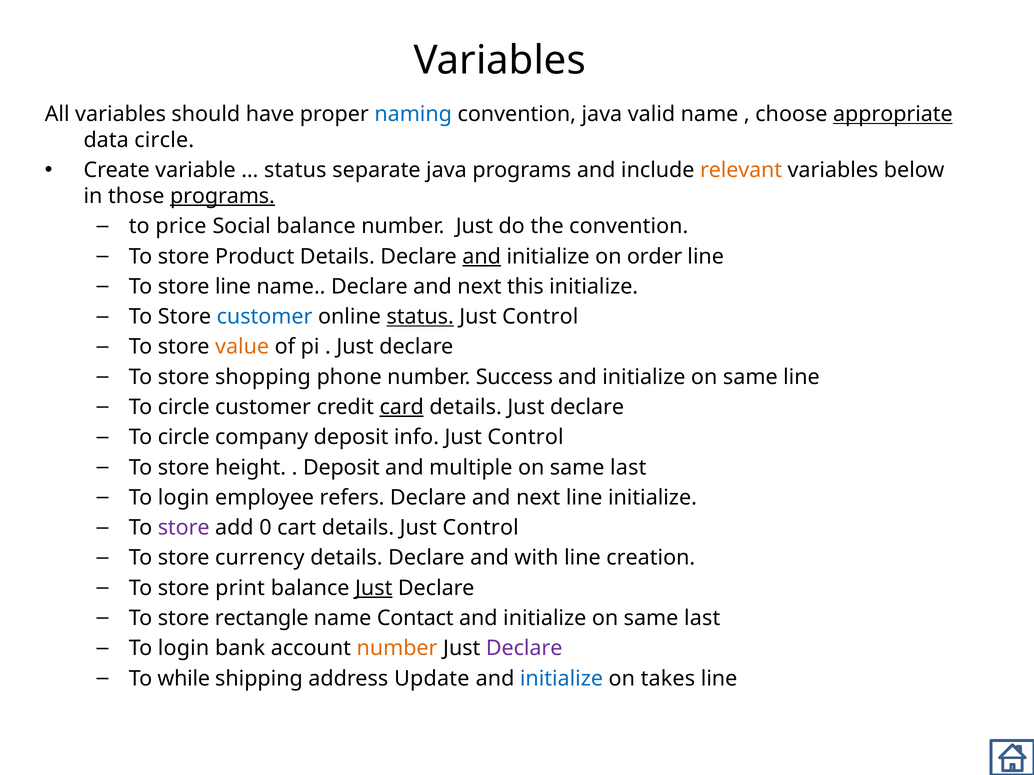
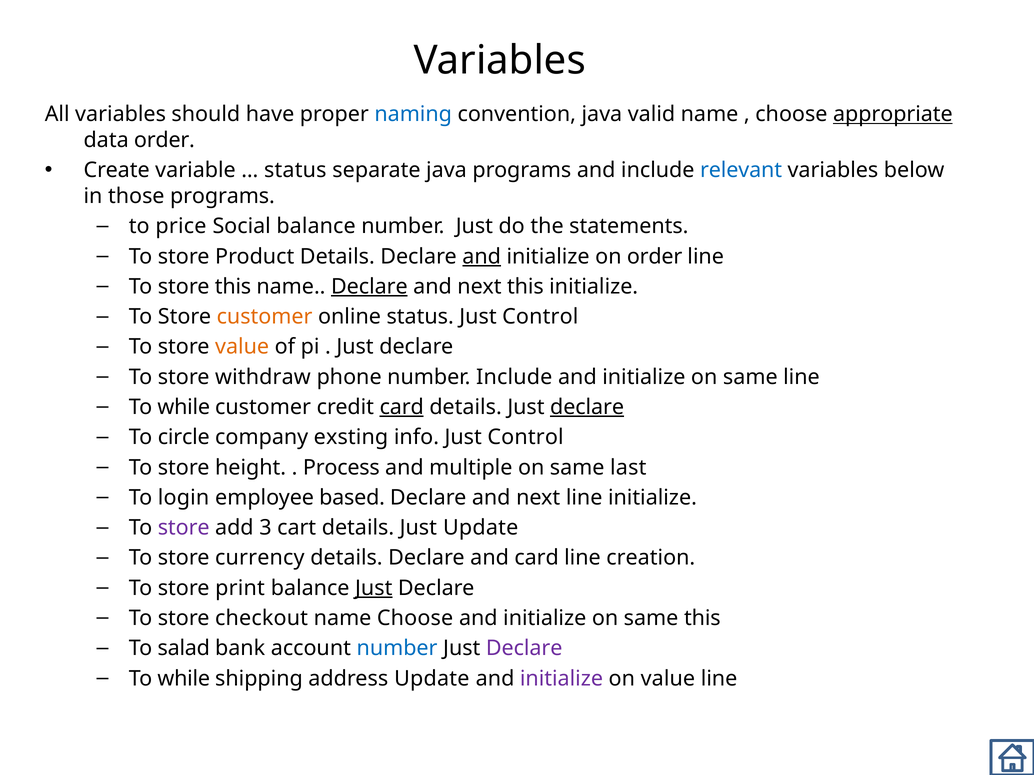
data circle: circle -> order
relevant colour: orange -> blue
programs at (222, 196) underline: present -> none
the convention: convention -> statements
store line: line -> this
Declare at (369, 287) underline: none -> present
customer at (265, 317) colour: blue -> orange
status at (420, 317) underline: present -> none
shopping: shopping -> withdraw
number Success: Success -> Include
circle at (184, 407): circle -> while
declare at (587, 407) underline: none -> present
company deposit: deposit -> exsting
Deposit at (341, 468): Deposit -> Process
refers: refers -> based
0: 0 -> 3
details Just Control: Control -> Update
and with: with -> card
rectangle: rectangle -> checkout
name Contact: Contact -> Choose
initialize on same last: last -> this
login at (184, 649): login -> salad
number at (397, 649) colour: orange -> blue
initialize at (561, 679) colour: blue -> purple
on takes: takes -> value
